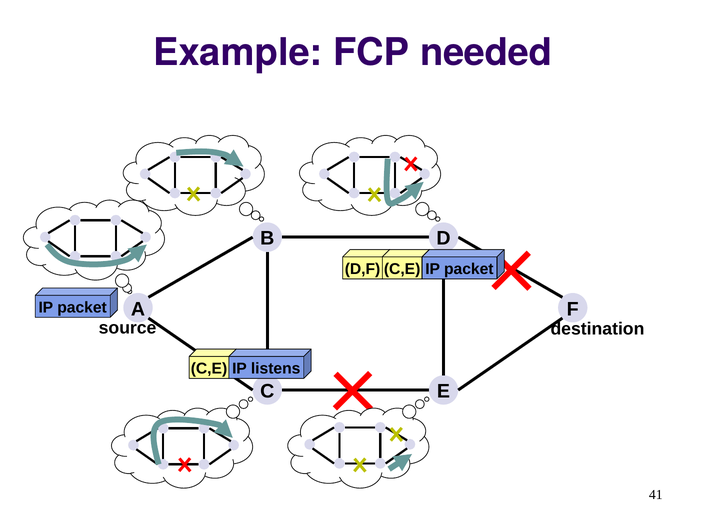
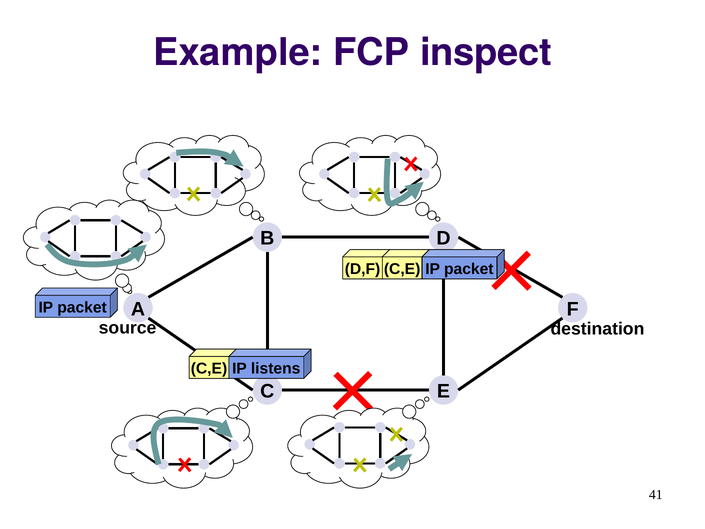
needed: needed -> inspect
